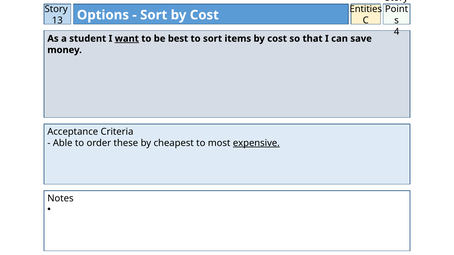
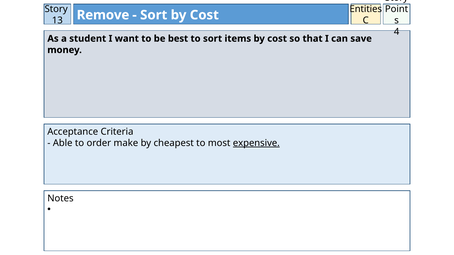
Options: Options -> Remove
want underline: present -> none
these: these -> make
